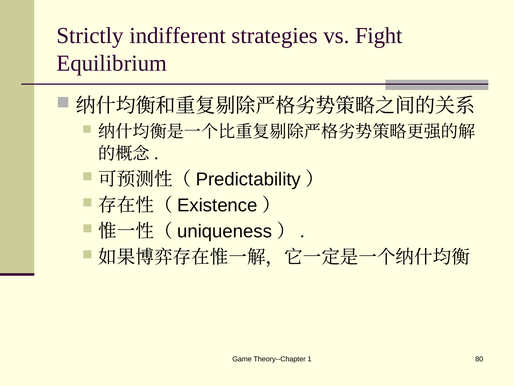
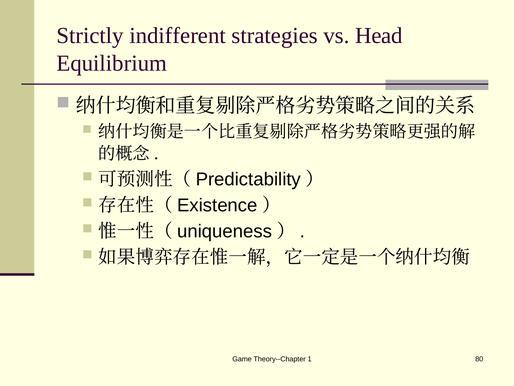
Fight: Fight -> Head
